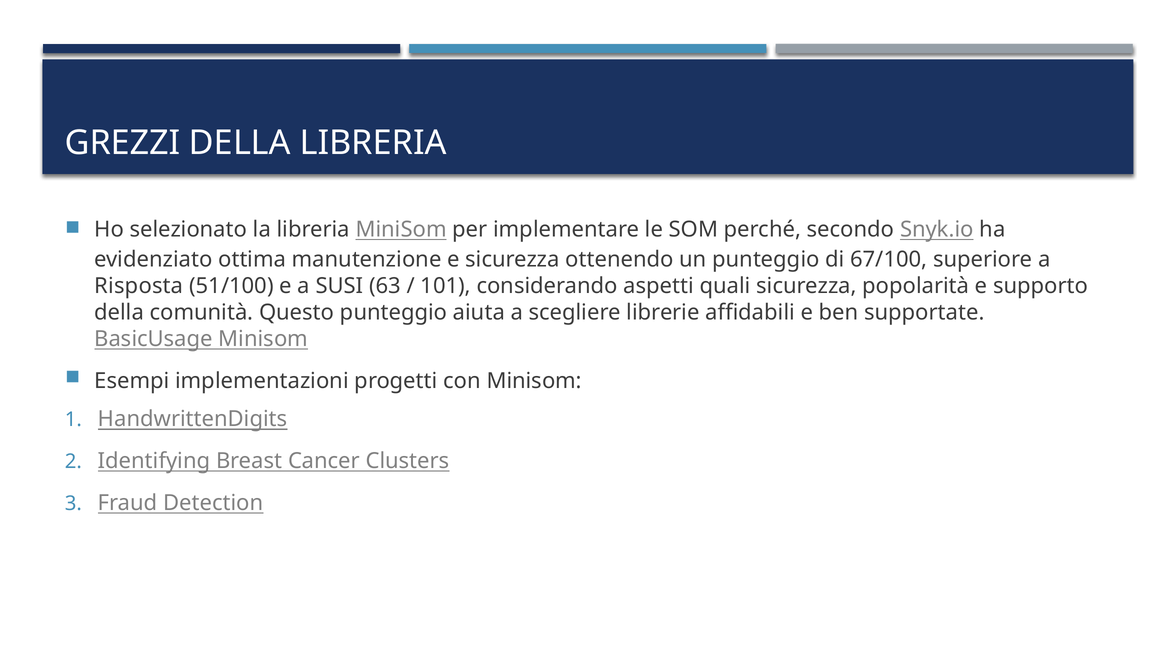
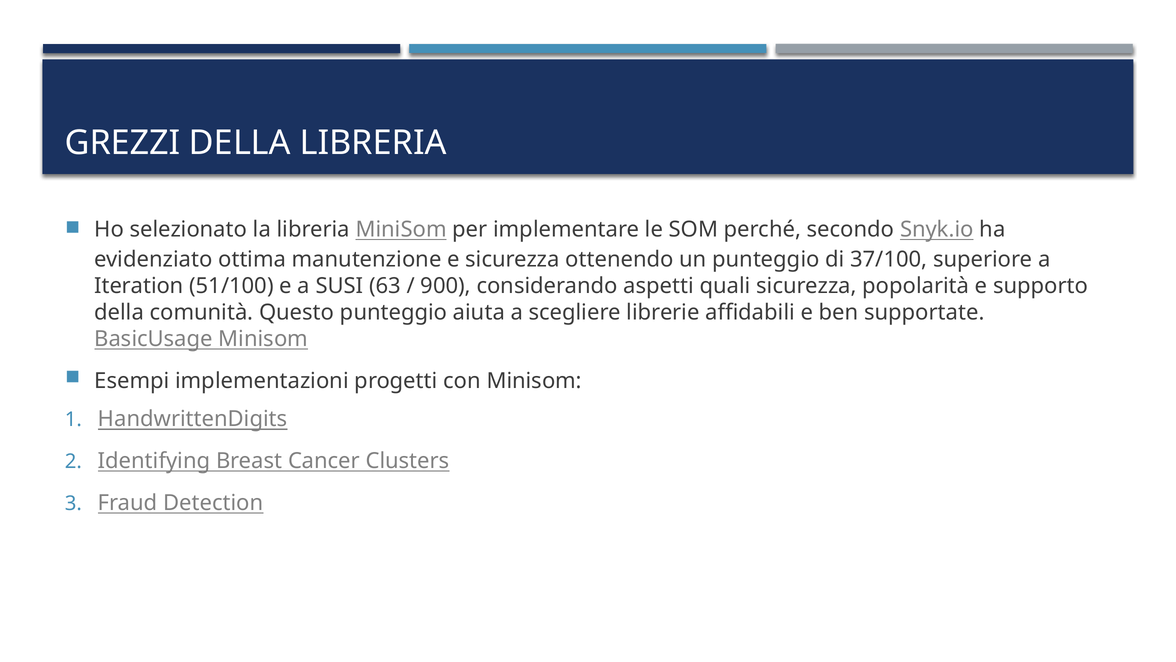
67/100: 67/100 -> 37/100
Risposta: Risposta -> Iteration
101: 101 -> 900
